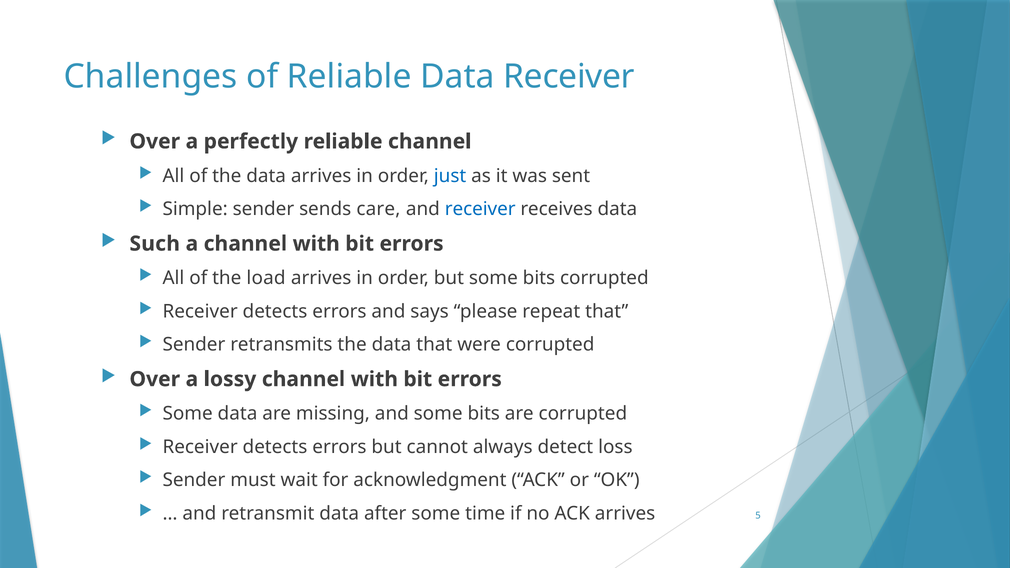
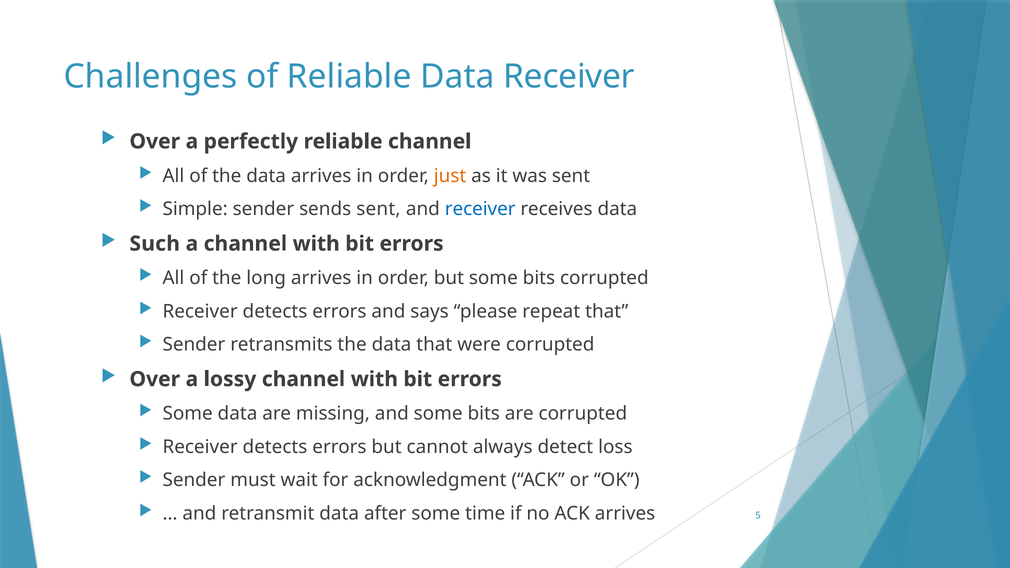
just colour: blue -> orange
sends care: care -> sent
load: load -> long
